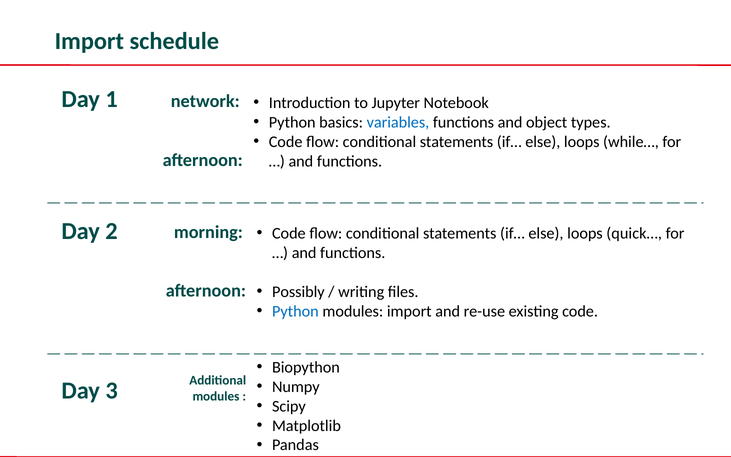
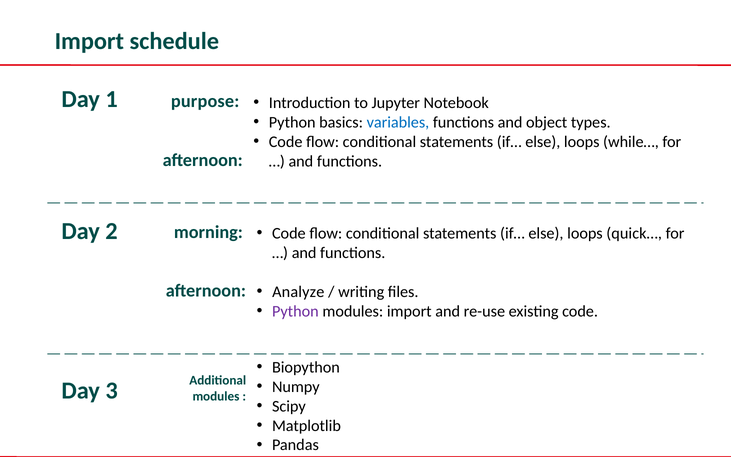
network: network -> purpose
Possibly: Possibly -> Analyze
Python at (295, 311) colour: blue -> purple
